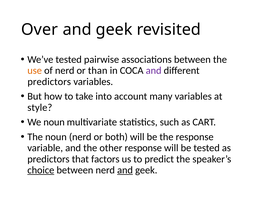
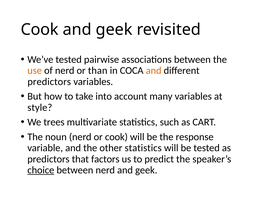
Over at (40, 30): Over -> Cook
and at (154, 71) colour: purple -> orange
We noun: noun -> trees
or both: both -> cook
other response: response -> statistics
and at (125, 170) underline: present -> none
